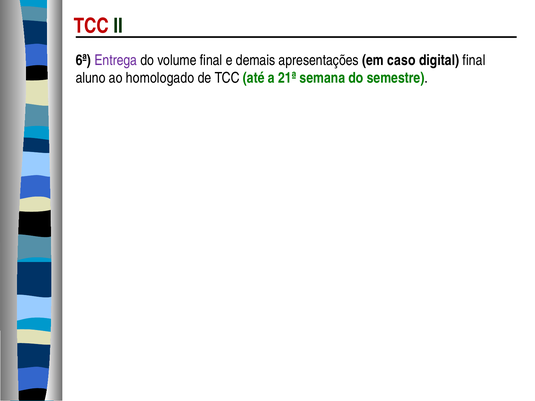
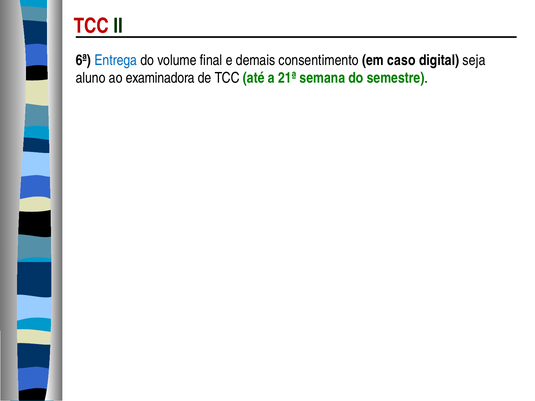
Entrega colour: purple -> blue
apresentações: apresentações -> consentimento
digital final: final -> seja
homologado: homologado -> examinadora
